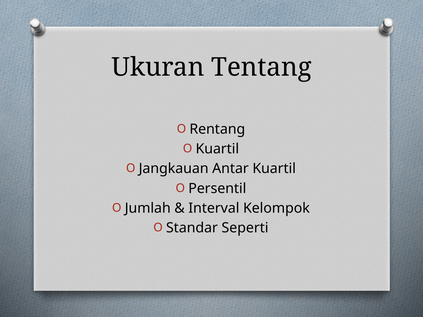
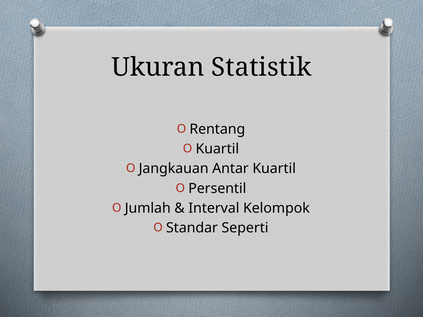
Tentang: Tentang -> Statistik
